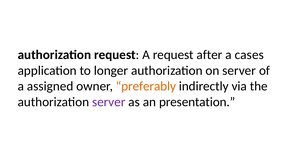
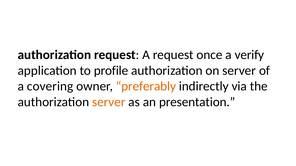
after: after -> once
cases: cases -> verify
longer: longer -> profile
assigned: assigned -> covering
server at (109, 102) colour: purple -> orange
